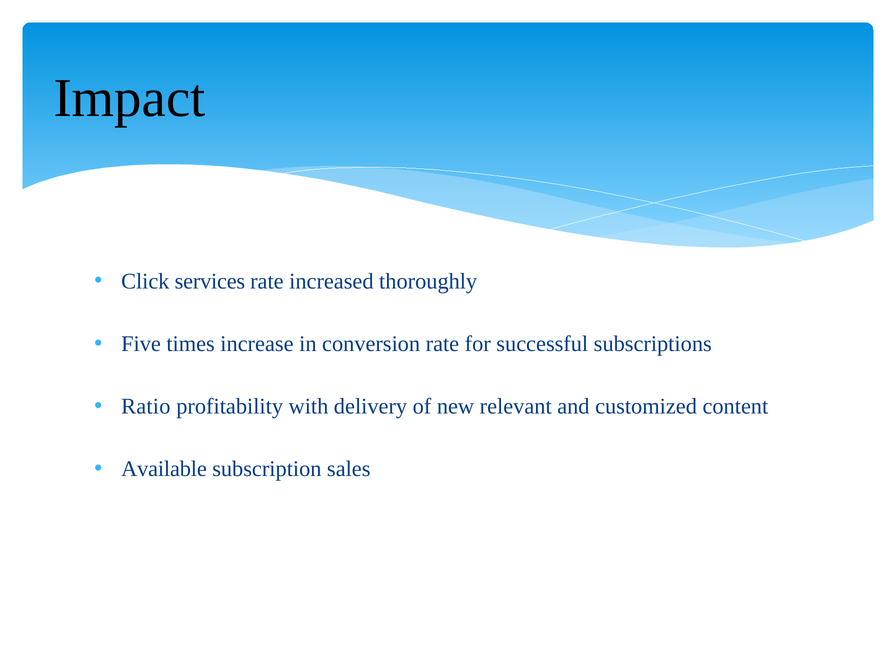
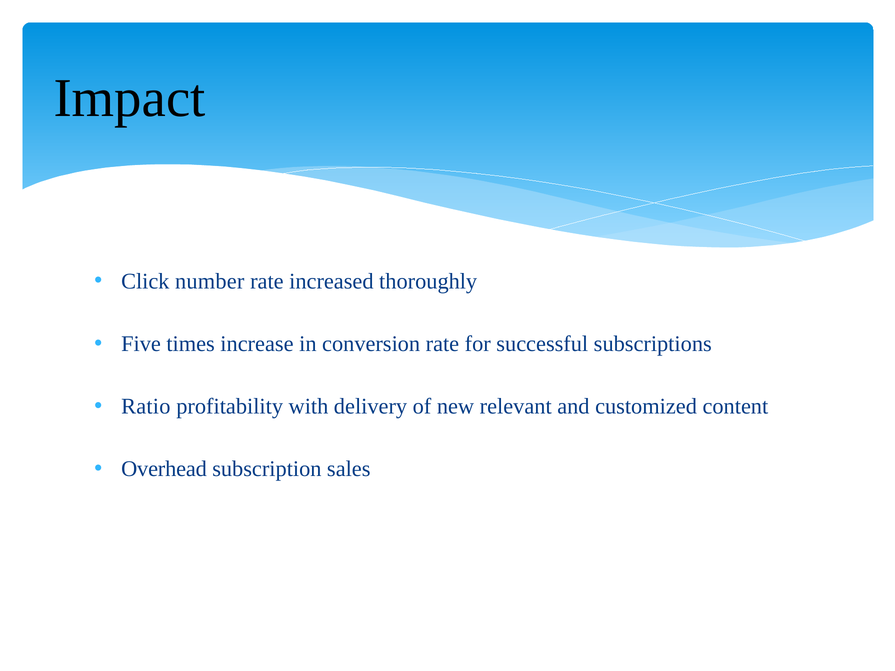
services: services -> number
Available: Available -> Overhead
